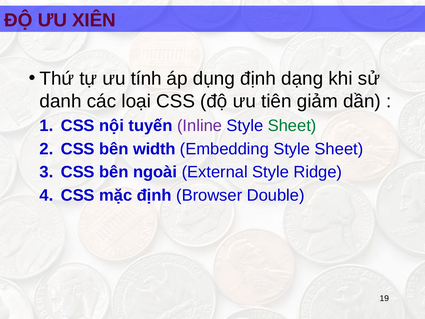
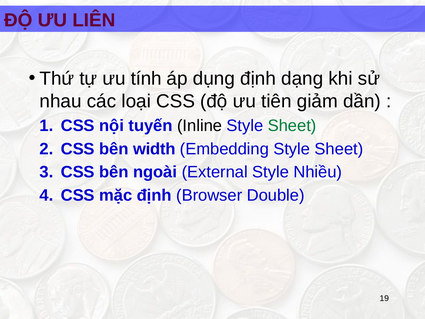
XIÊN: XIÊN -> LIÊN
danh: danh -> nhau
Inline colour: purple -> black
Ridge: Ridge -> Nhiều
